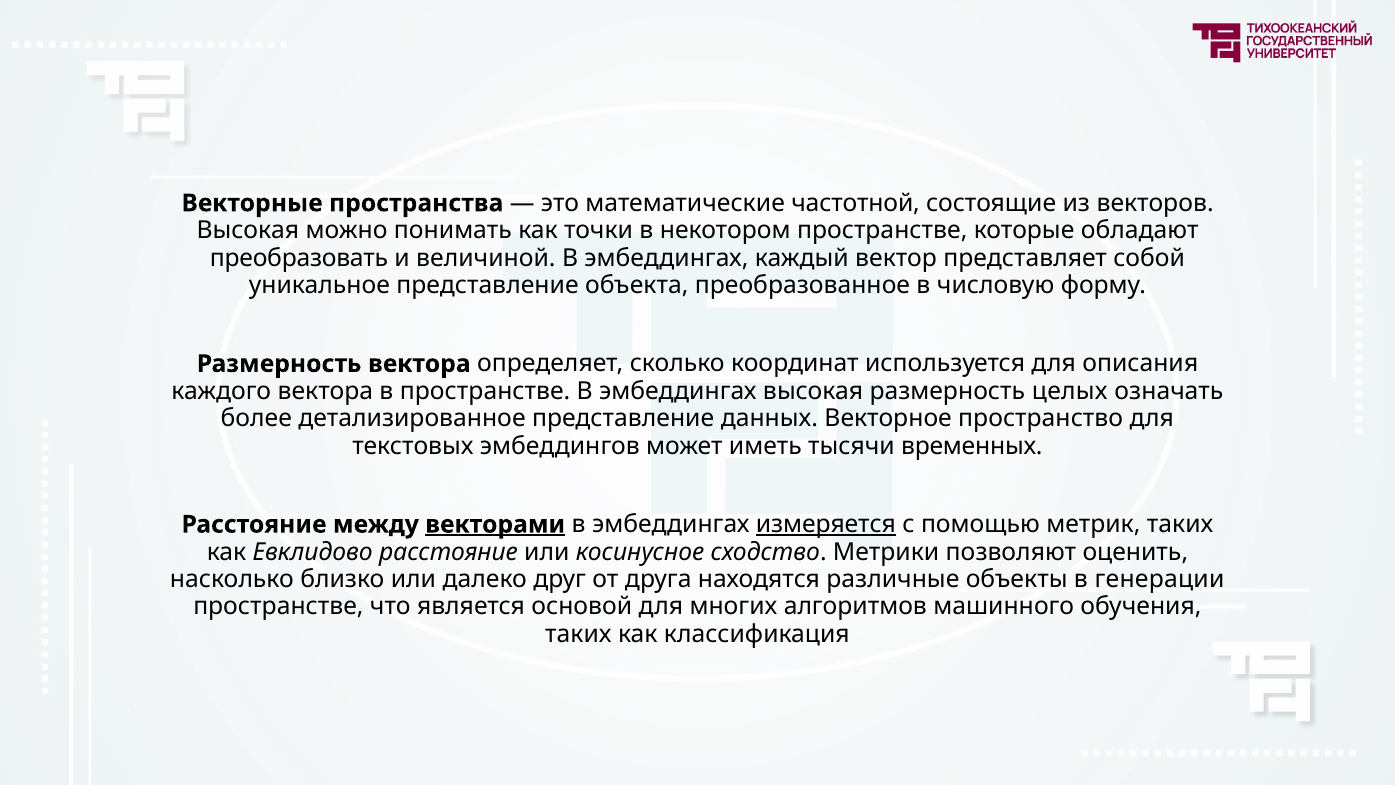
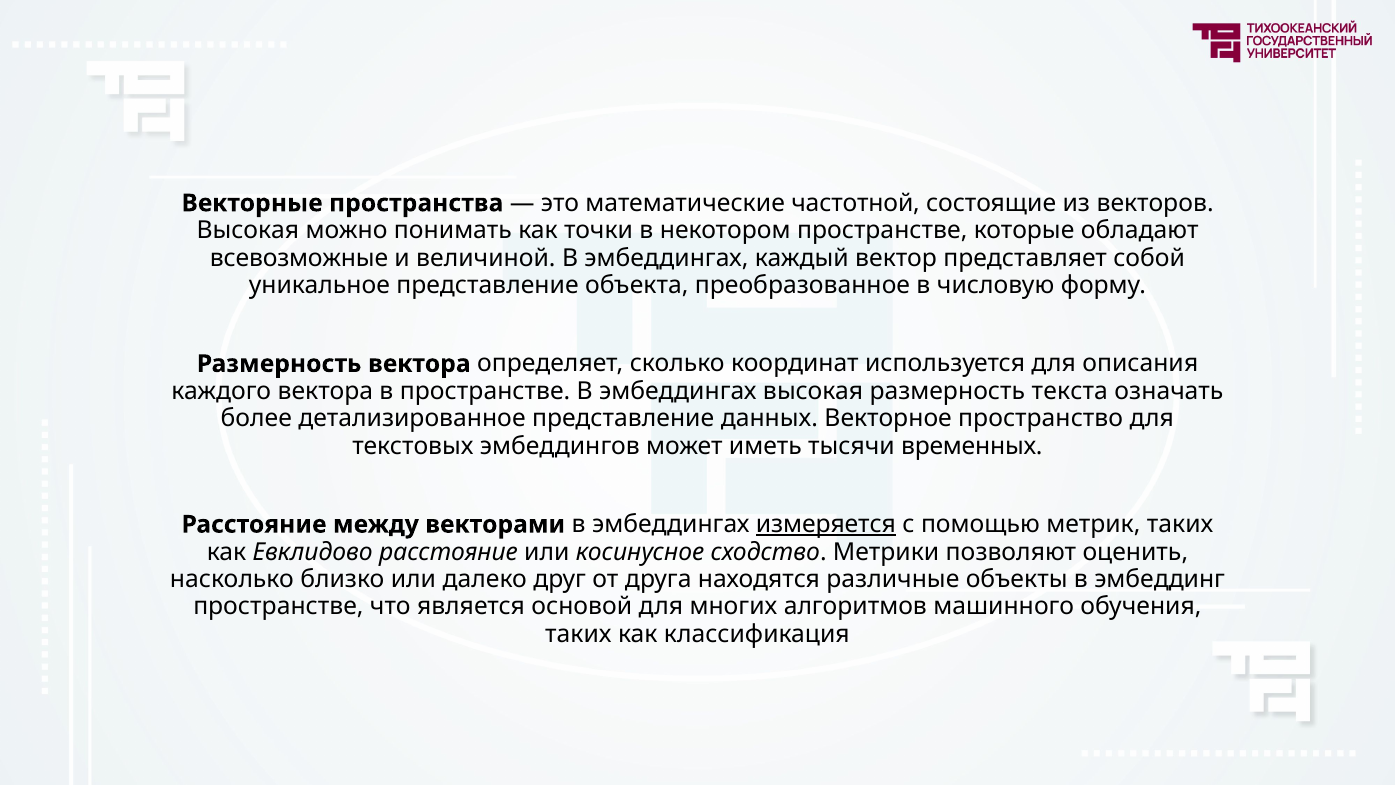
преобразовать: преобразовать -> всевозможные
целых: целых -> текста
векторами underline: present -> none
генерации: генерации -> эмбеддинг
